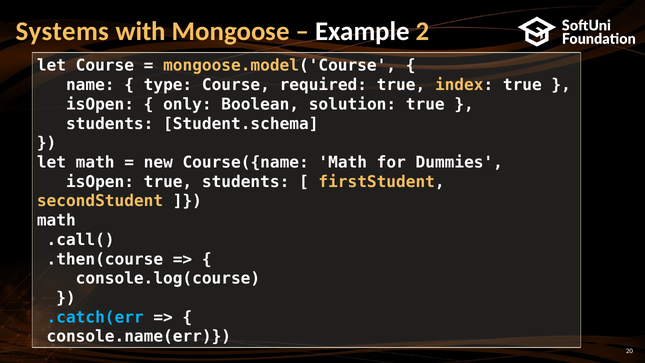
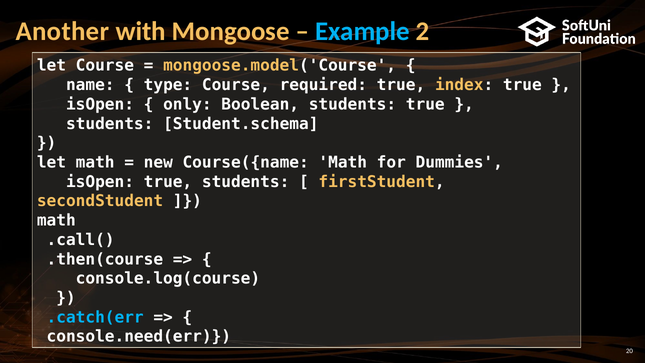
Systems: Systems -> Another
Example colour: white -> light blue
Boolean solution: solution -> students
console.name(err: console.name(err -> console.need(err
